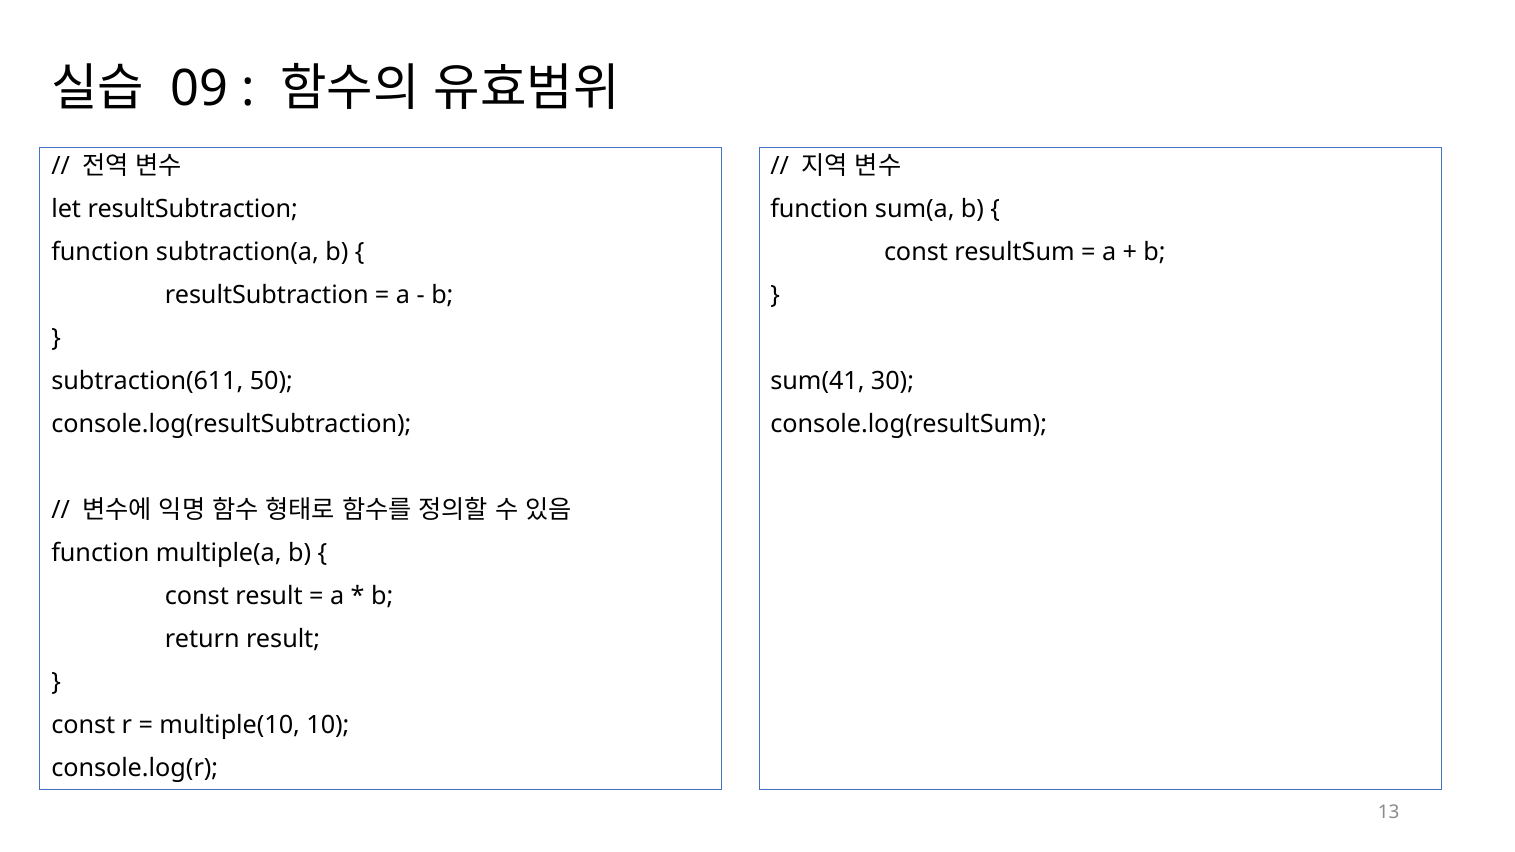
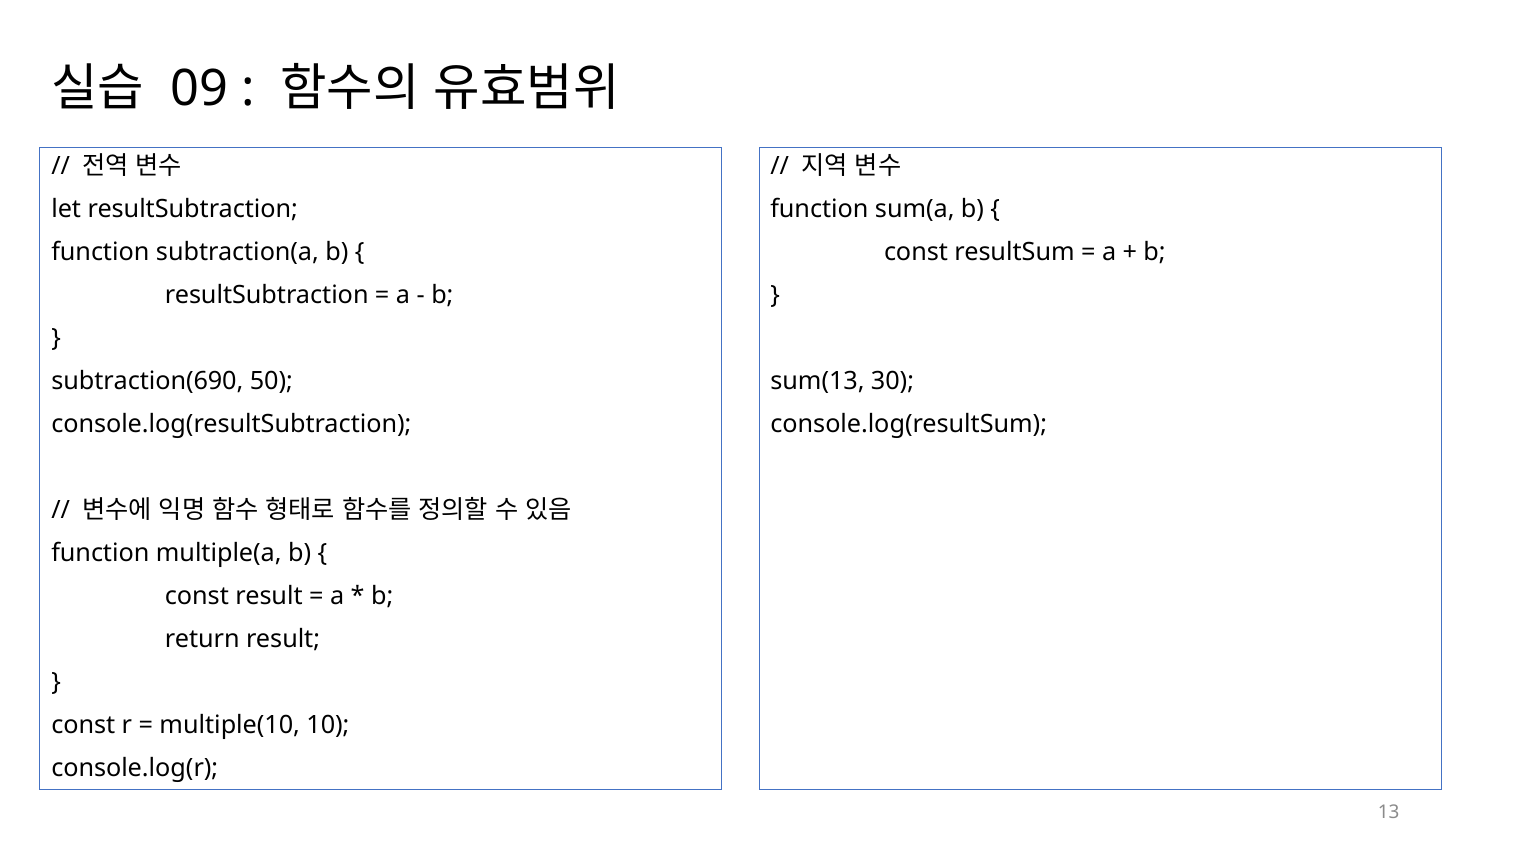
subtraction(611: subtraction(611 -> subtraction(690
sum(41: sum(41 -> sum(13
